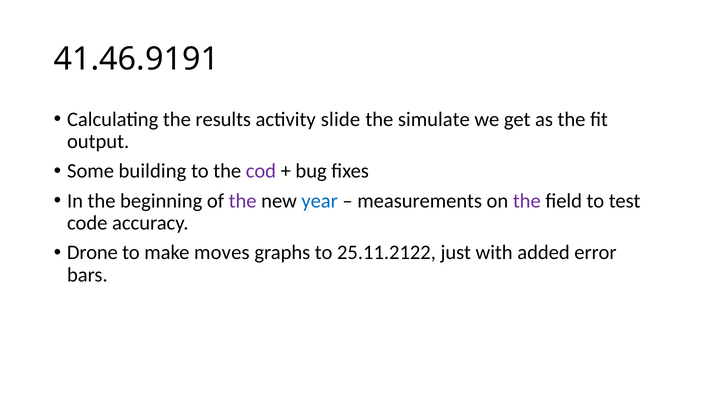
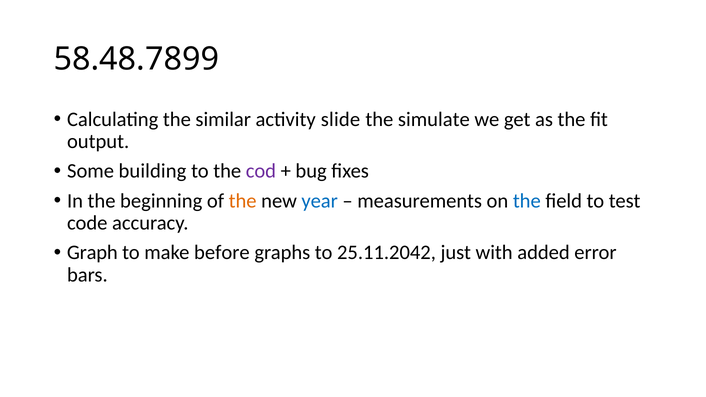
41.46.9191: 41.46.9191 -> 58.48.7899
results: results -> similar
the at (243, 201) colour: purple -> orange
the at (527, 201) colour: purple -> blue
Drone: Drone -> Graph
moves: moves -> before
25.11.2122: 25.11.2122 -> 25.11.2042
